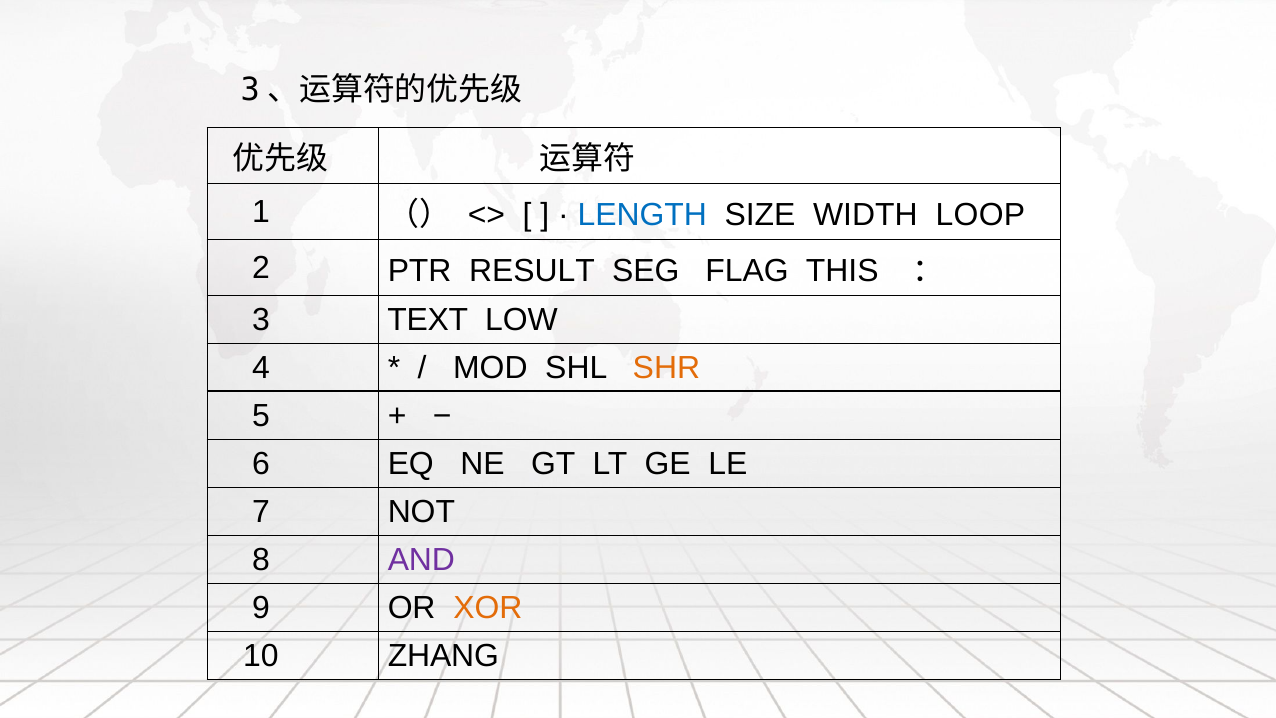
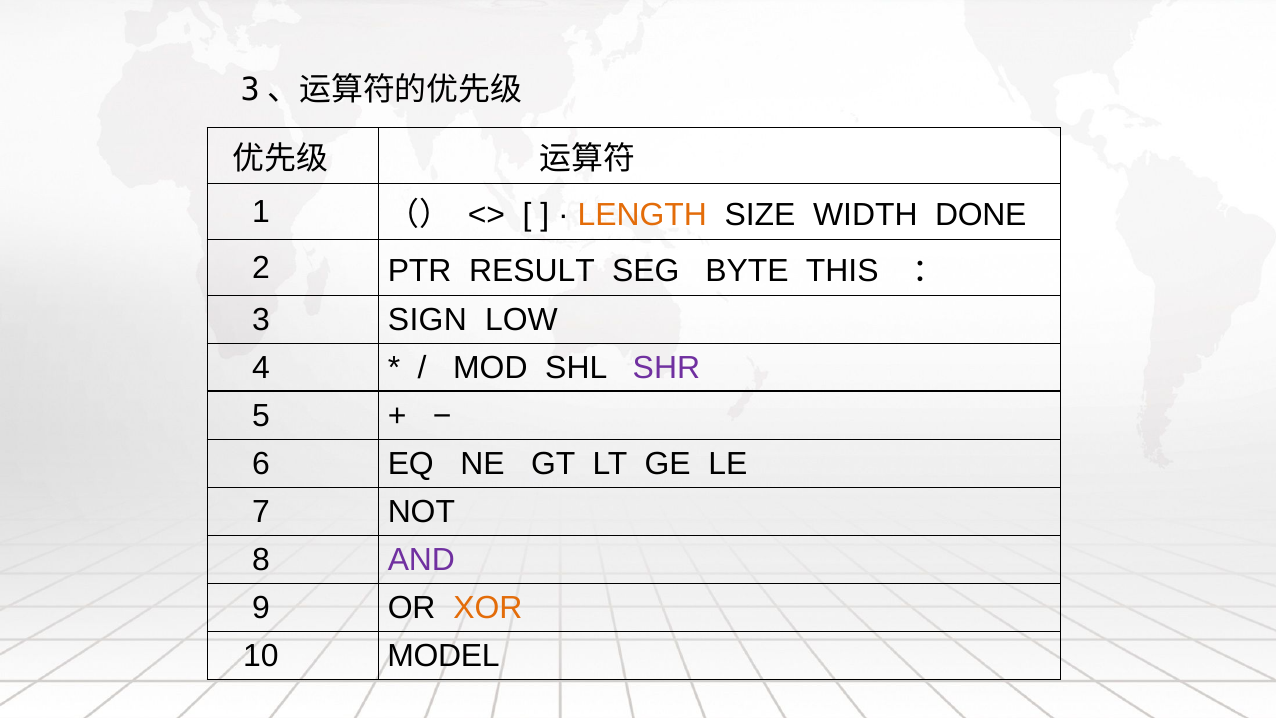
LENGTH colour: blue -> orange
LOOP: LOOP -> DONE
FLAG: FLAG -> BYTE
TEXT: TEXT -> SIGN
SHR colour: orange -> purple
ZHANG: ZHANG -> MODEL
